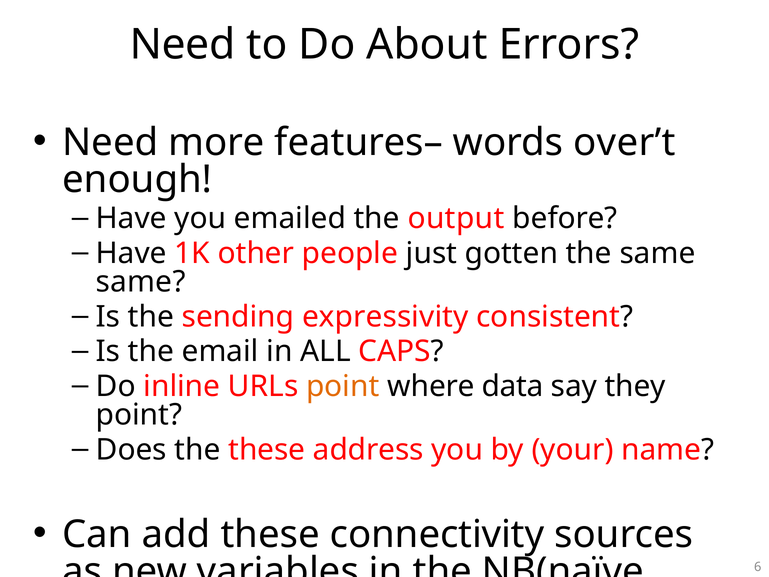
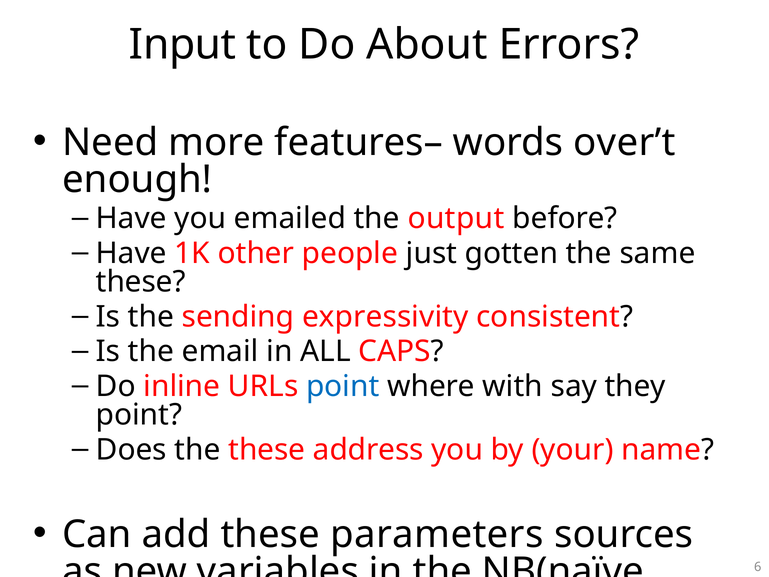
Need at (183, 45): Need -> Input
same at (141, 282): same -> these
point at (343, 386) colour: orange -> blue
data: data -> with
connectivity: connectivity -> parameters
